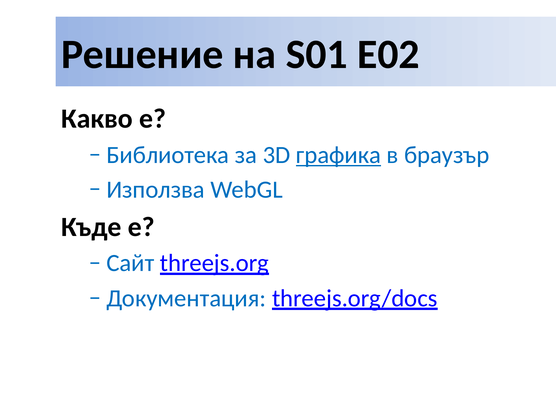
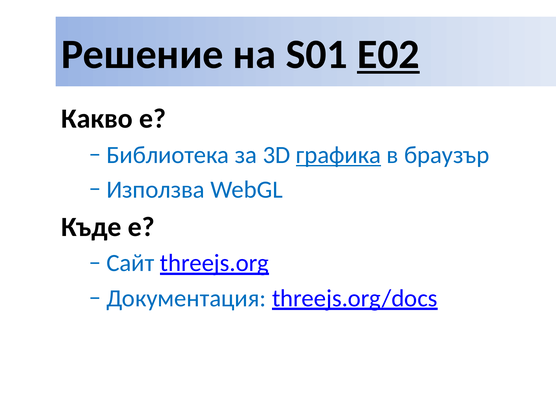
E02 underline: none -> present
